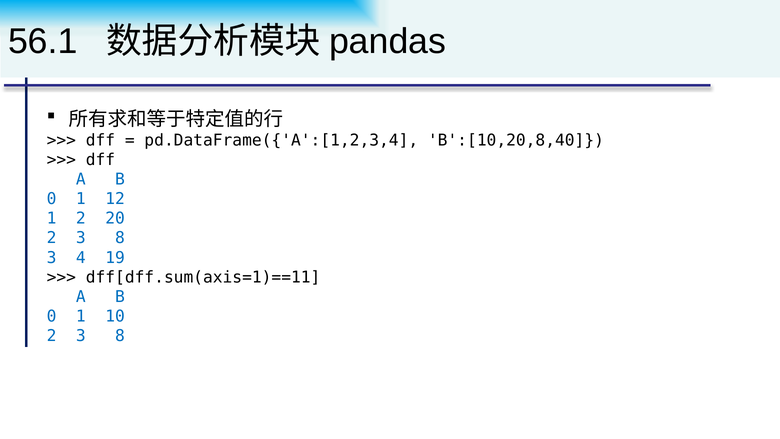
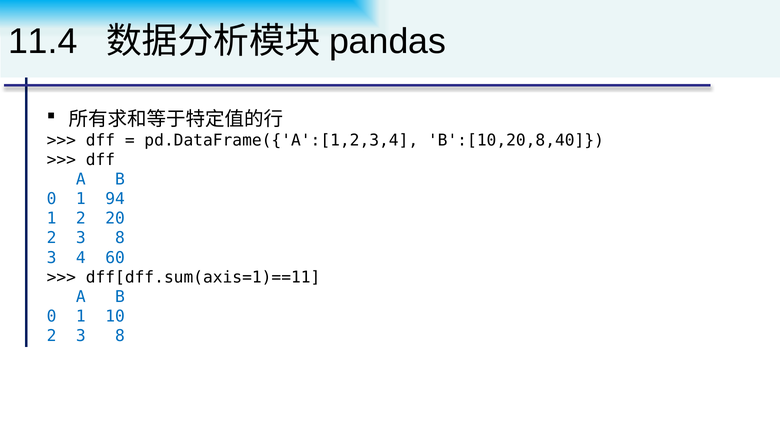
56.1: 56.1 -> 11.4
12: 12 -> 94
19: 19 -> 60
